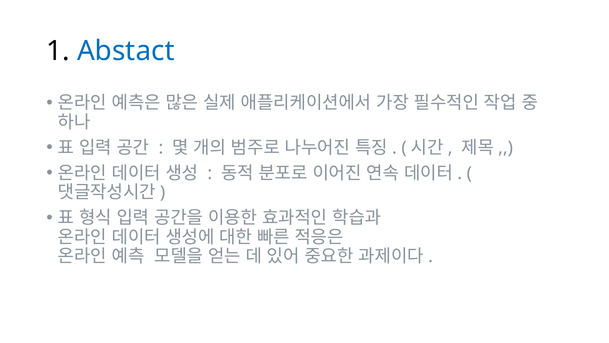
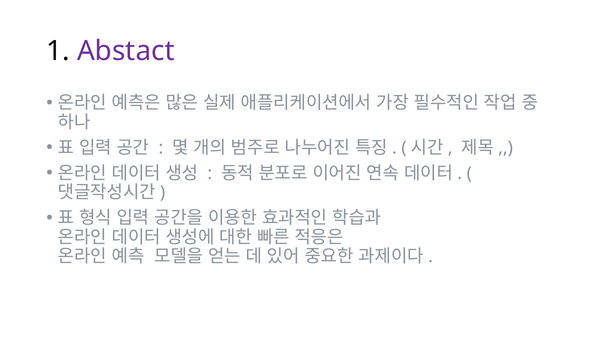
Abstact colour: blue -> purple
